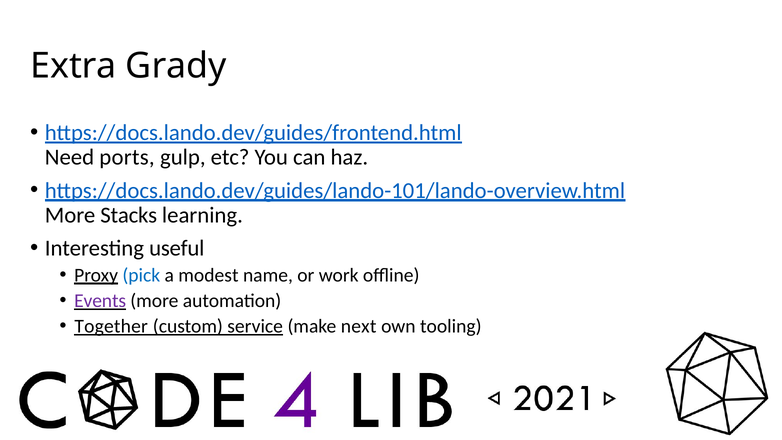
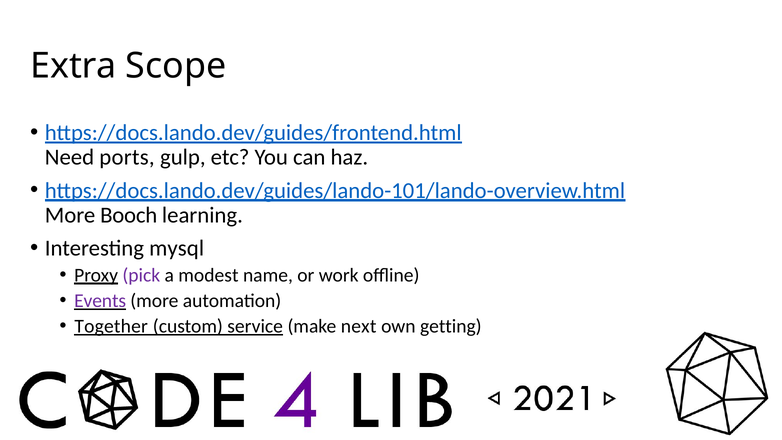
Grady: Grady -> Scope
Stacks: Stacks -> Booch
useful: useful -> mysql
pick colour: blue -> purple
tooling: tooling -> getting
